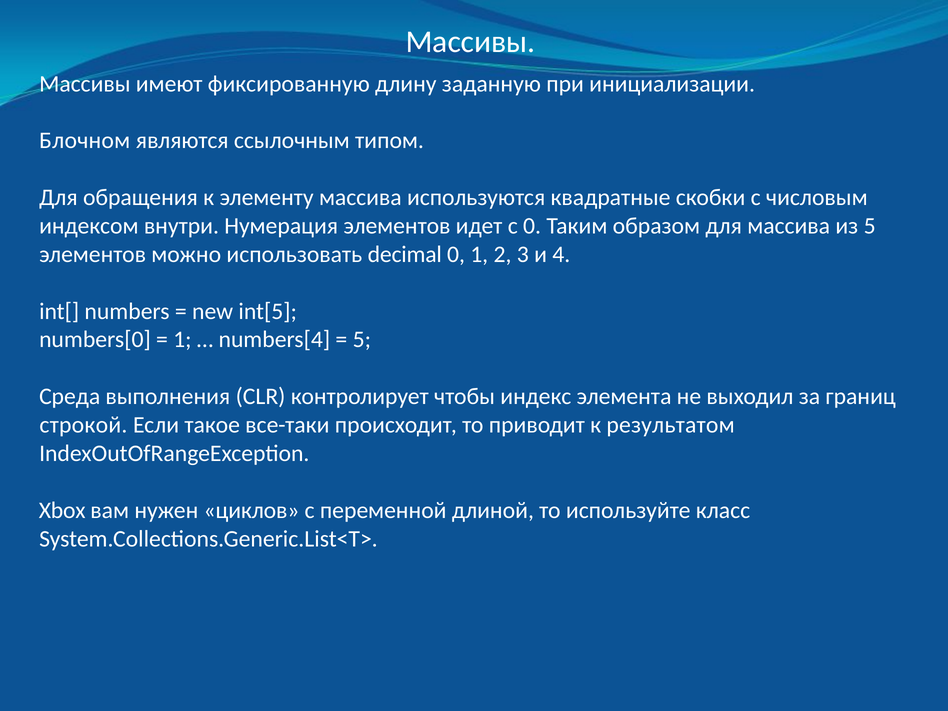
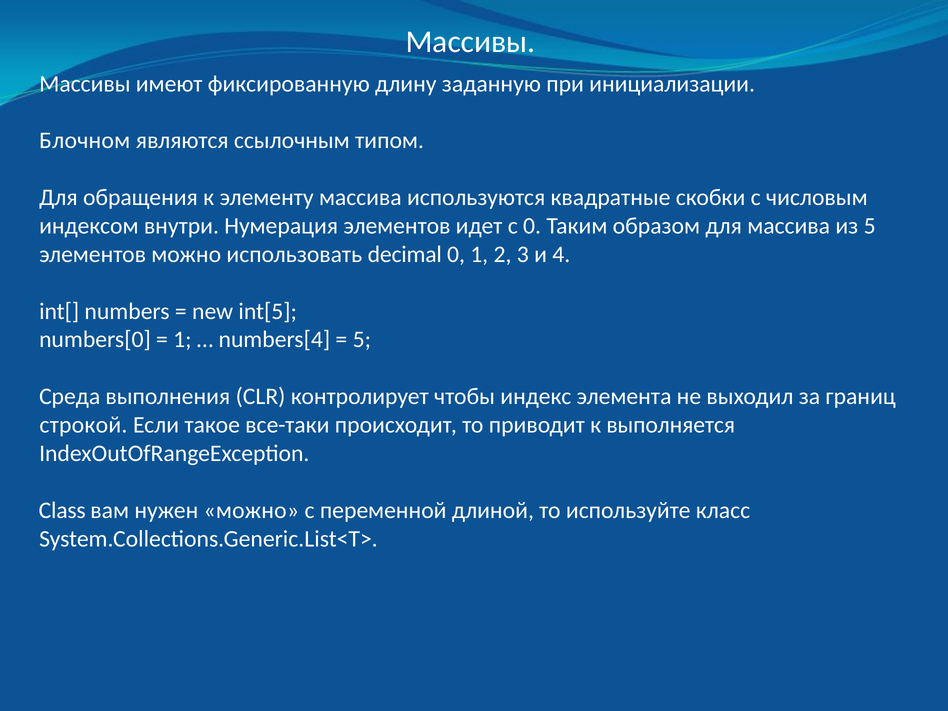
результатом: результатом -> выполняется
Xbox: Xbox -> Class
нужен циклов: циклов -> можно
